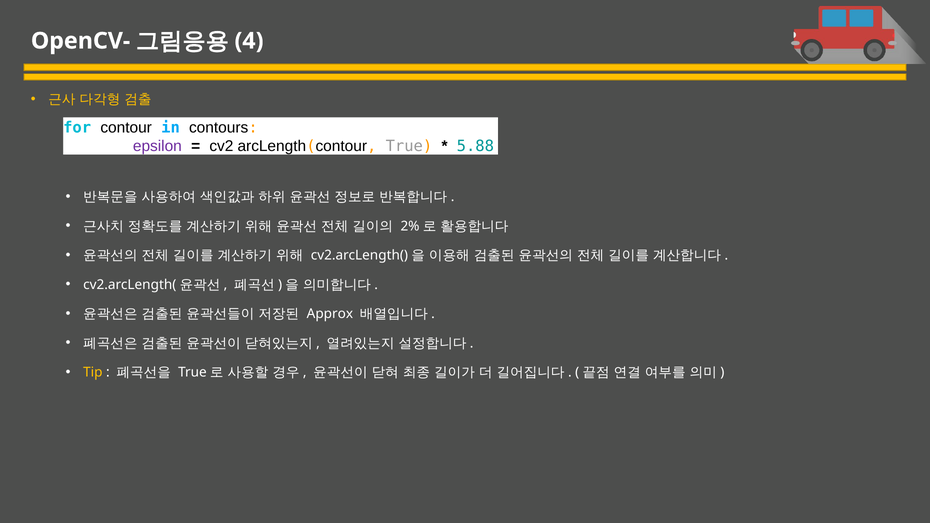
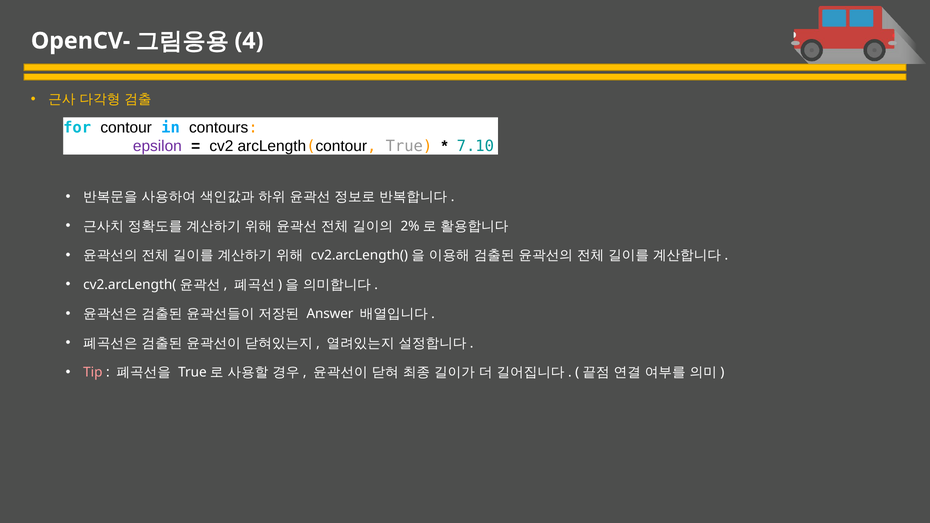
5.88: 5.88 -> 7.10
Approx: Approx -> Answer
Tip colour: yellow -> pink
